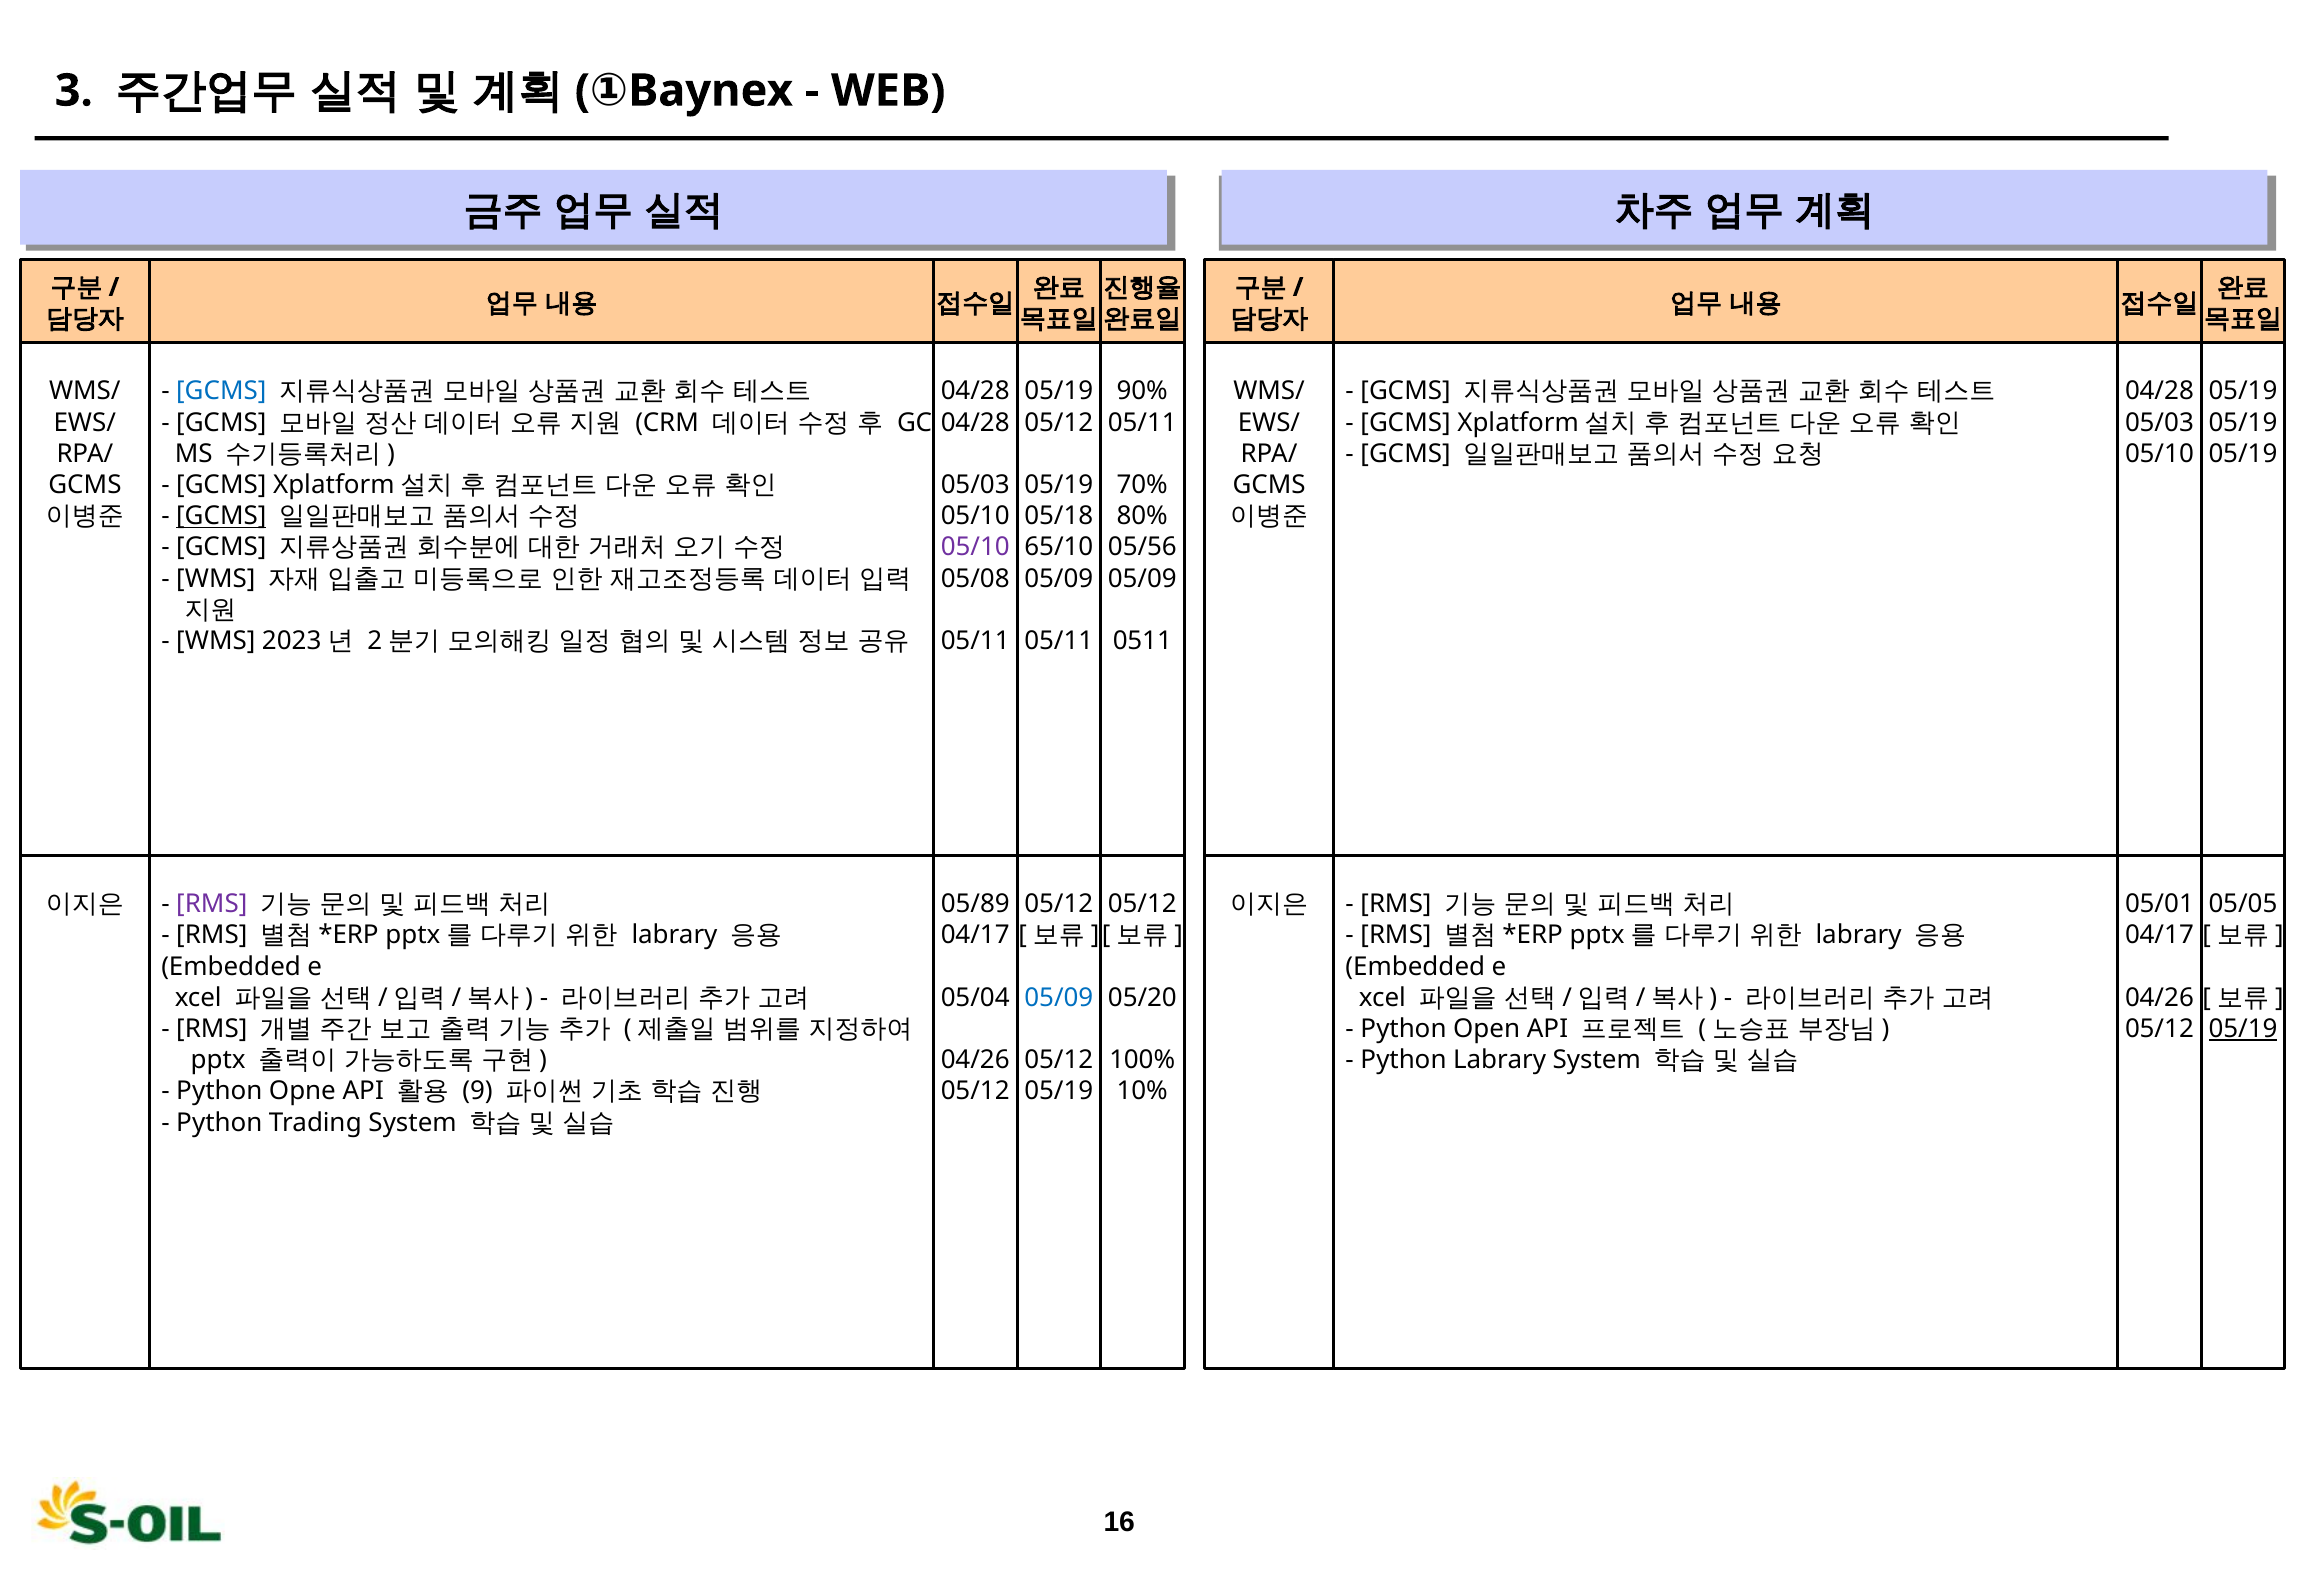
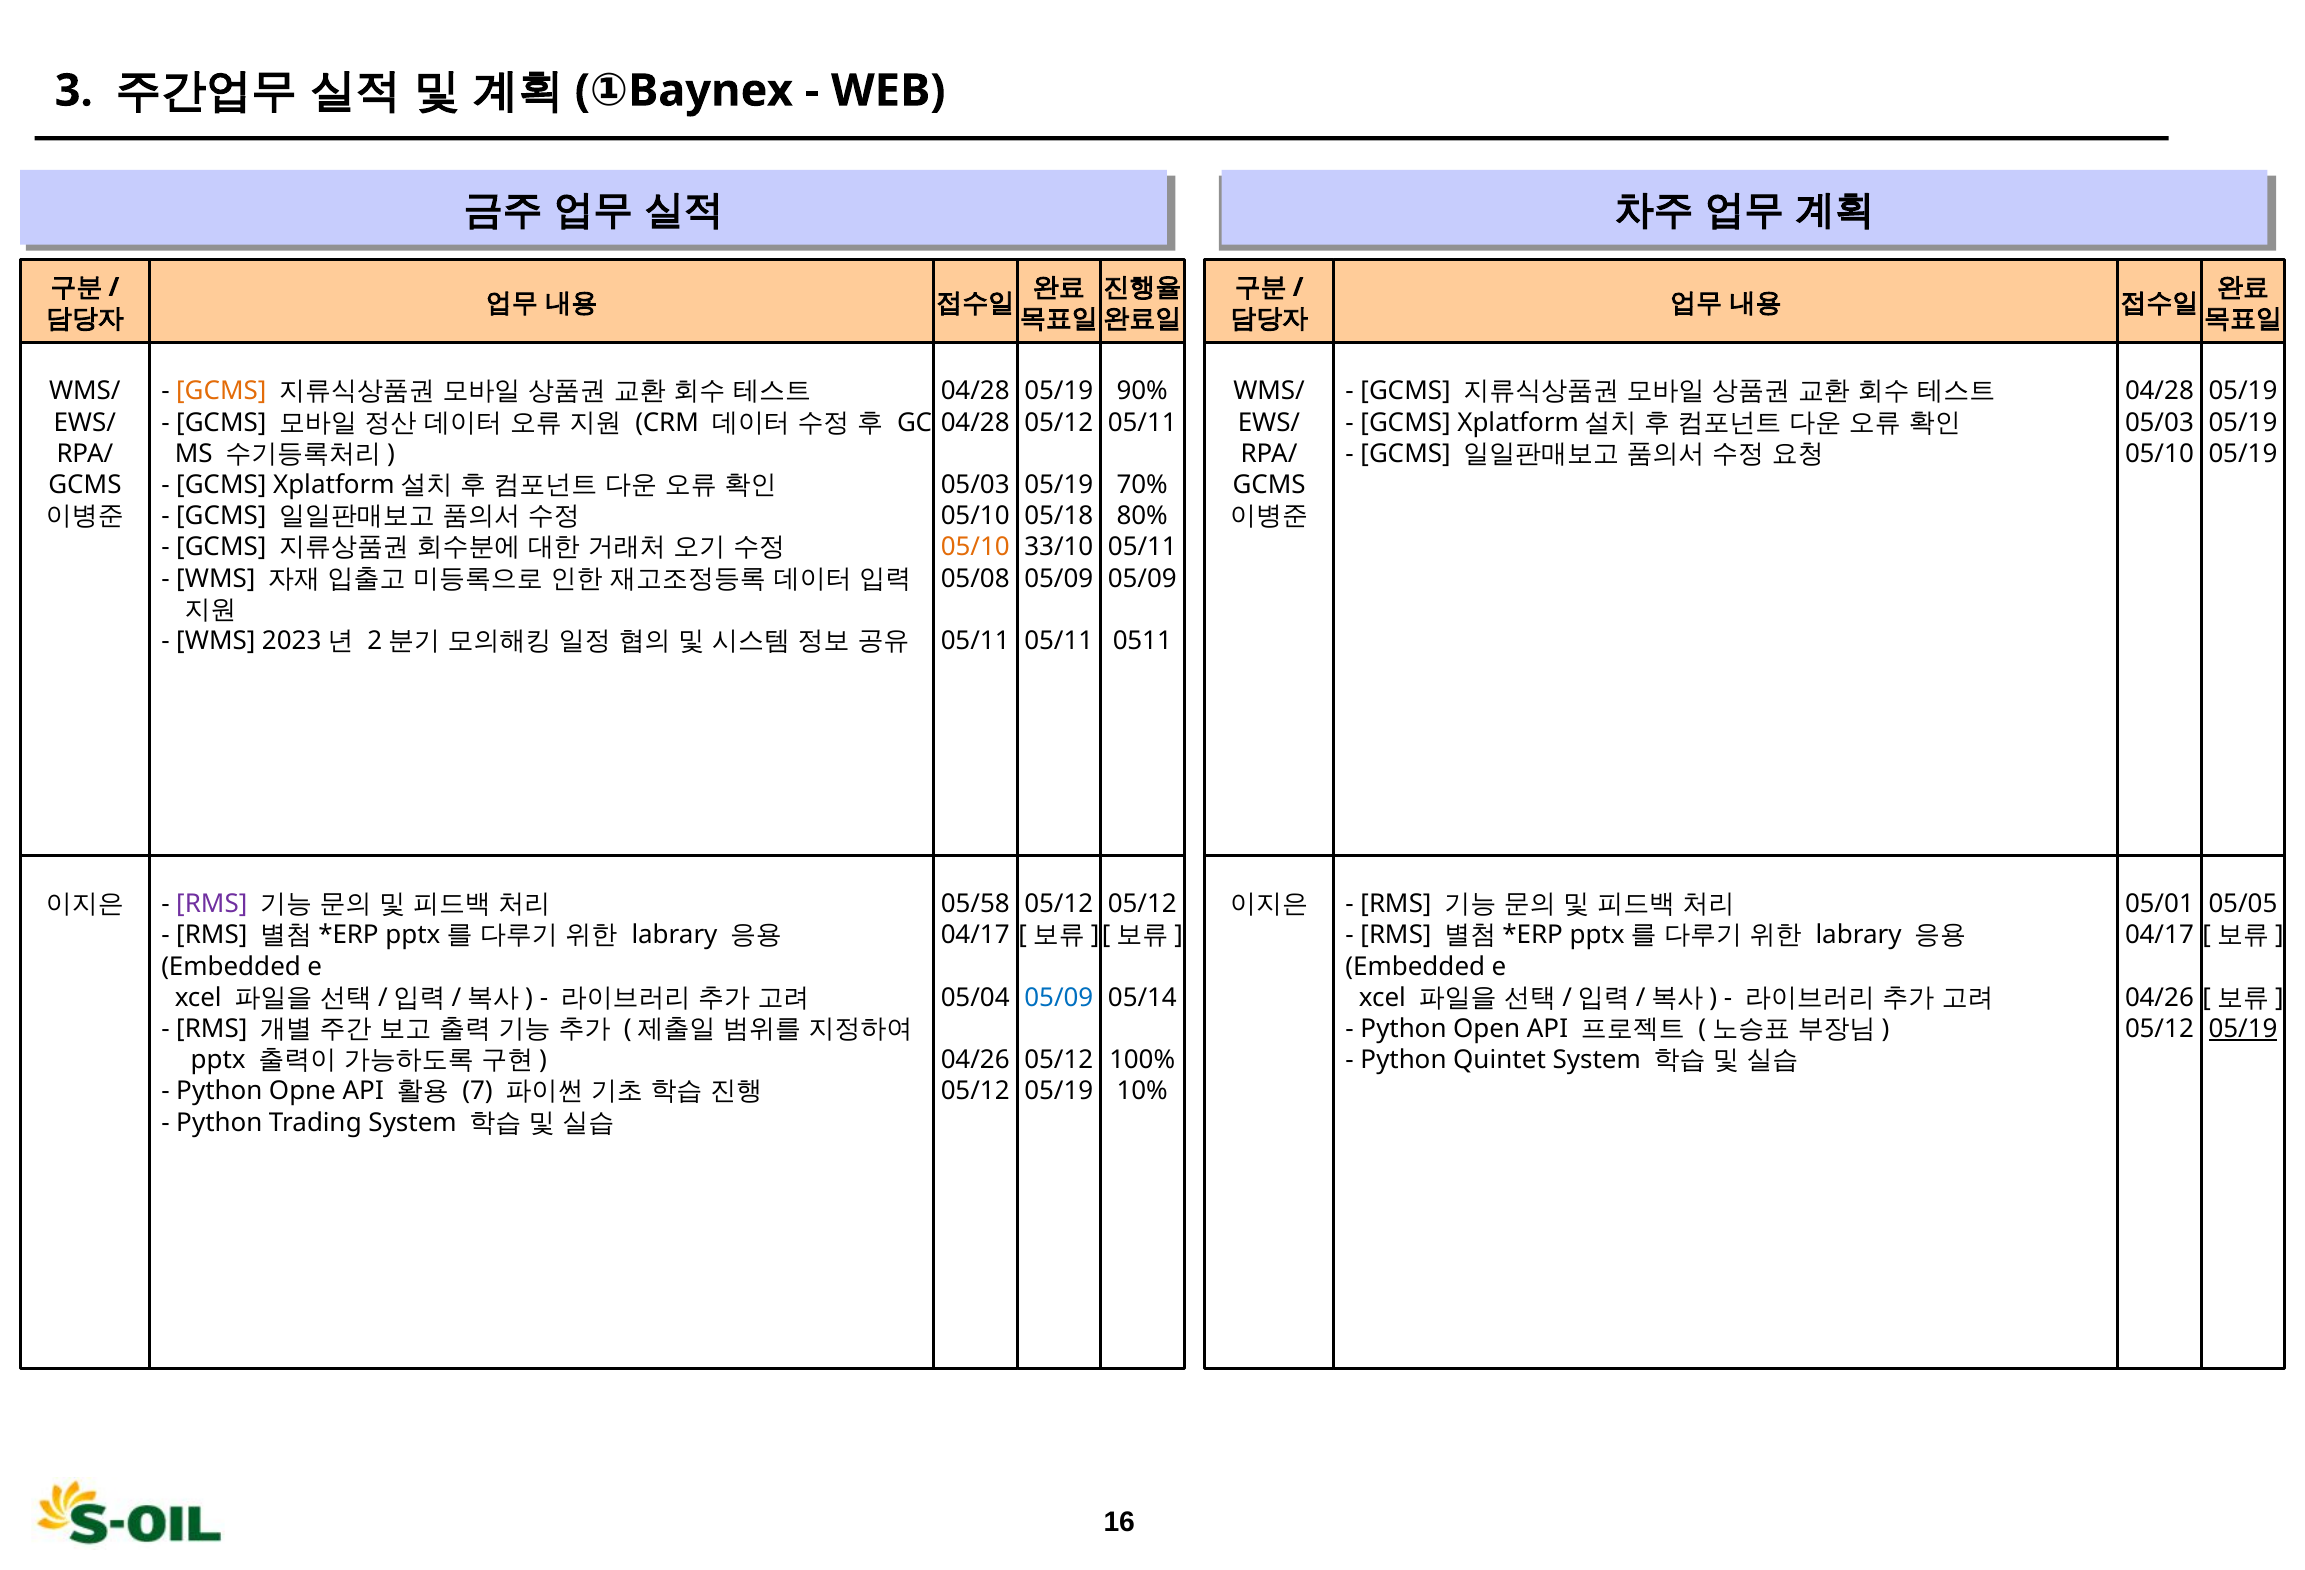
GCMS at (221, 391) colour: blue -> orange
GCMS at (221, 516) underline: present -> none
05/10 at (975, 547) colour: purple -> orange
65/10: 65/10 -> 33/10
05/56 at (1142, 547): 05/56 -> 05/11
05/89: 05/89 -> 05/58
05/20: 05/20 -> 05/14
Python Labrary: Labrary -> Quintet
9: 9 -> 7
